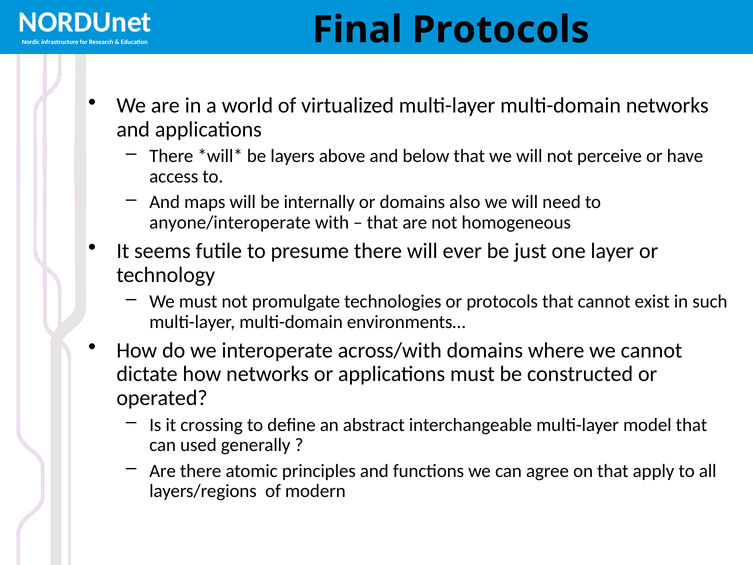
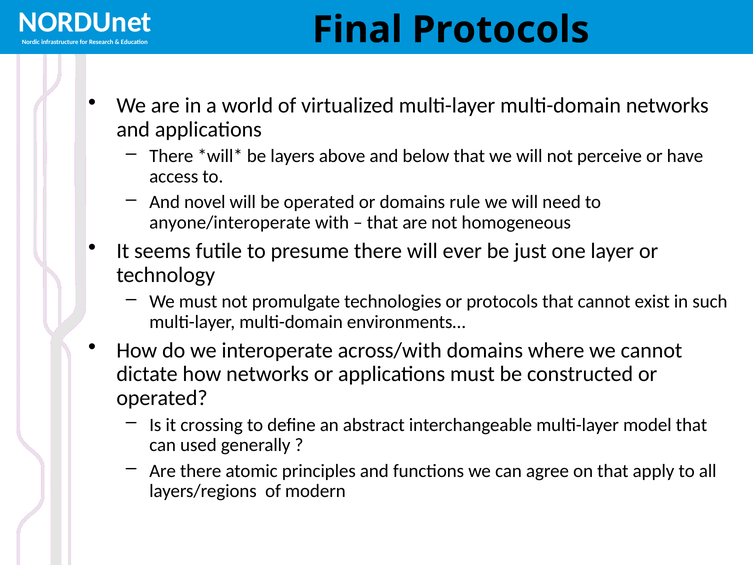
maps: maps -> novel
be internally: internally -> operated
also: also -> rule
